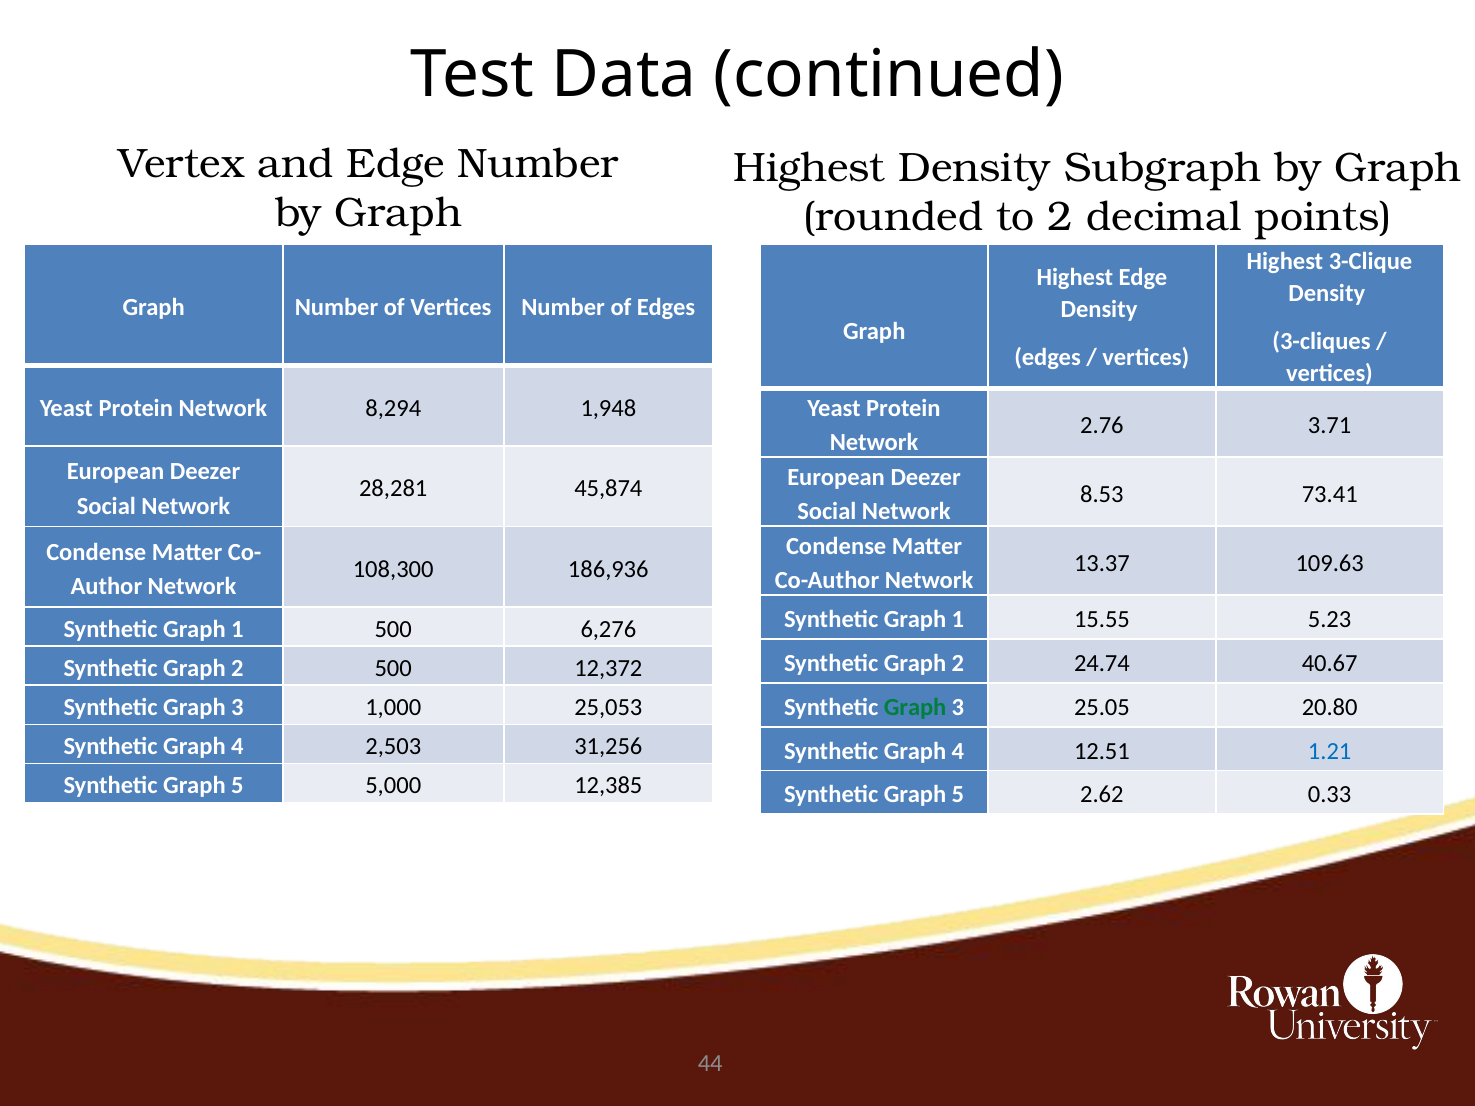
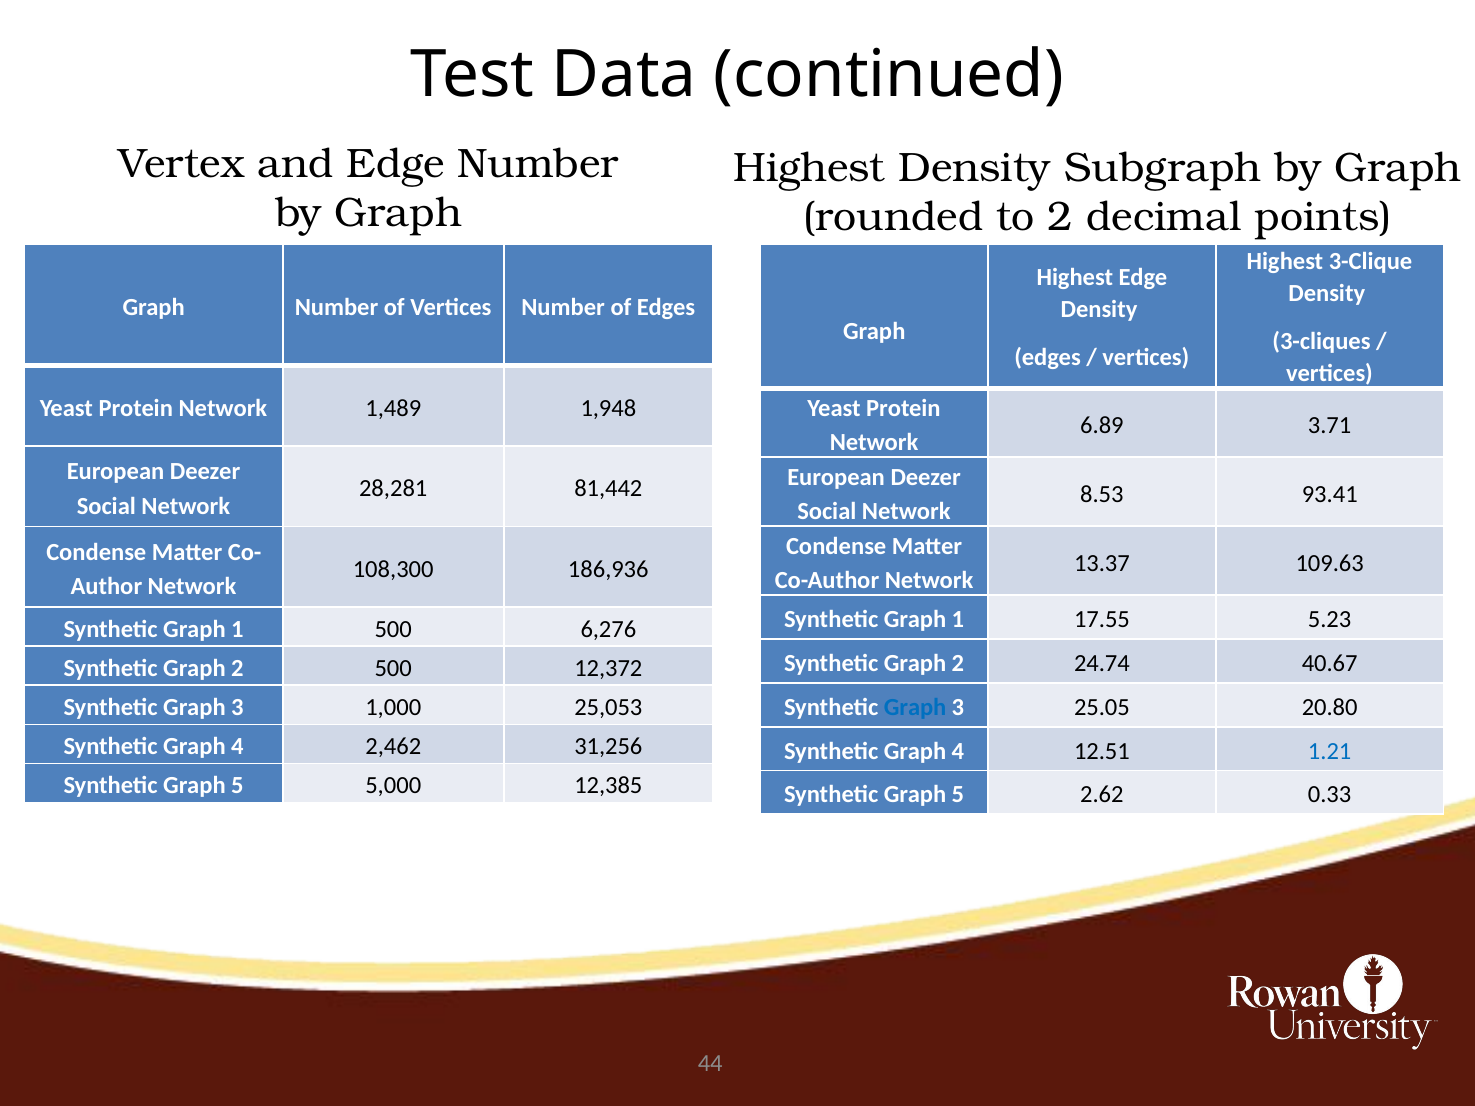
8,294: 8,294 -> 1,489
2.76: 2.76 -> 6.89
45,874: 45,874 -> 81,442
73.41: 73.41 -> 93.41
15.55: 15.55 -> 17.55
Graph at (915, 707) colour: green -> blue
2,503: 2,503 -> 2,462
